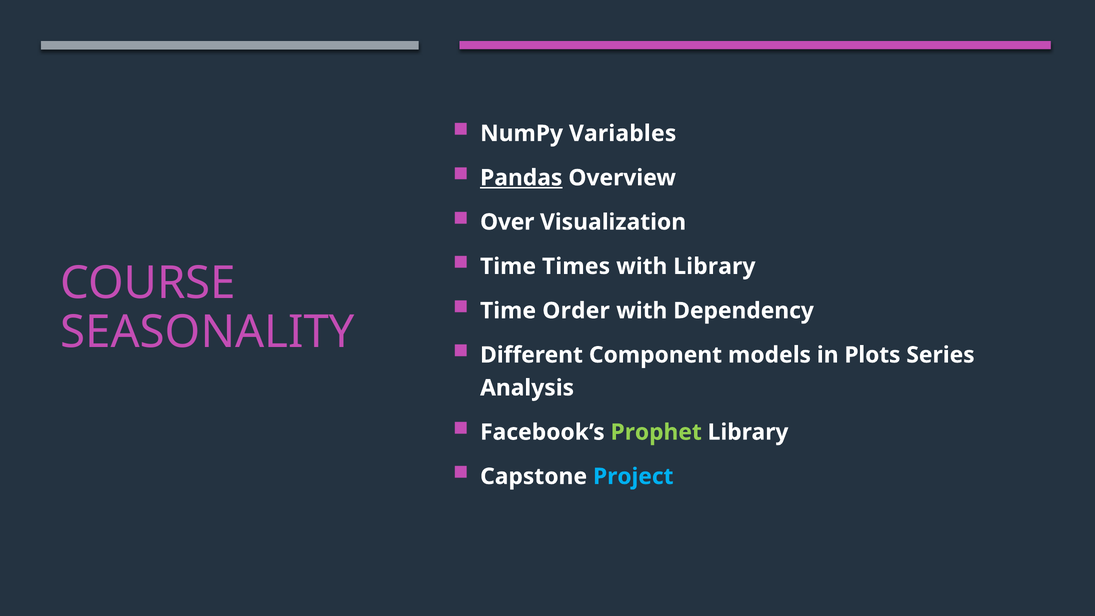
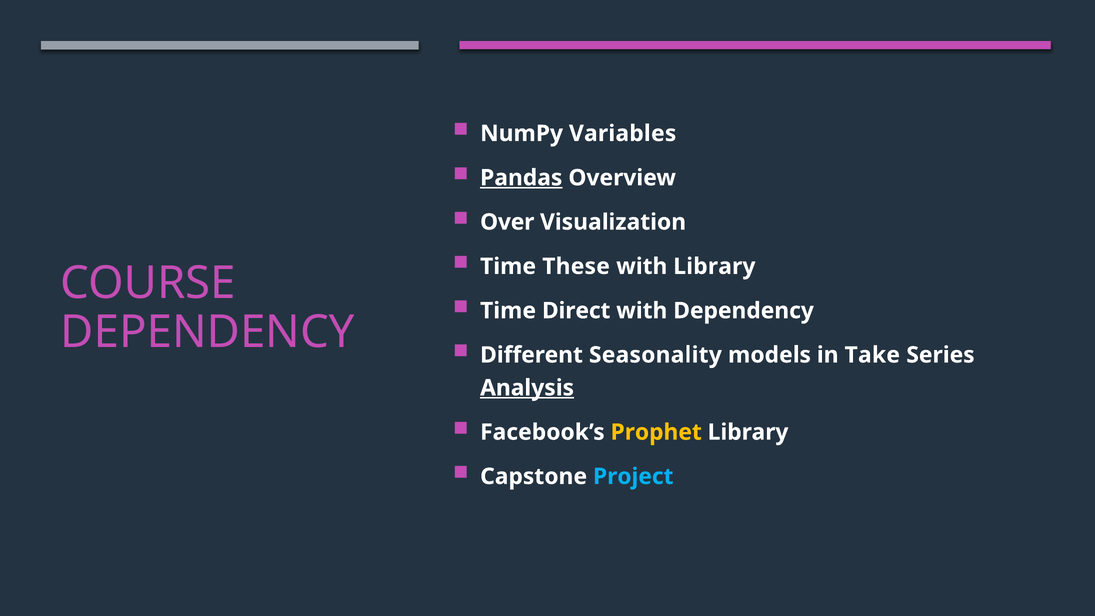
Times: Times -> These
Order: Order -> Direct
SEASONALITY at (208, 332): SEASONALITY -> DEPENDENCY
Component: Component -> Seasonality
Plots: Plots -> Take
Analysis underline: none -> present
Prophet colour: light green -> yellow
